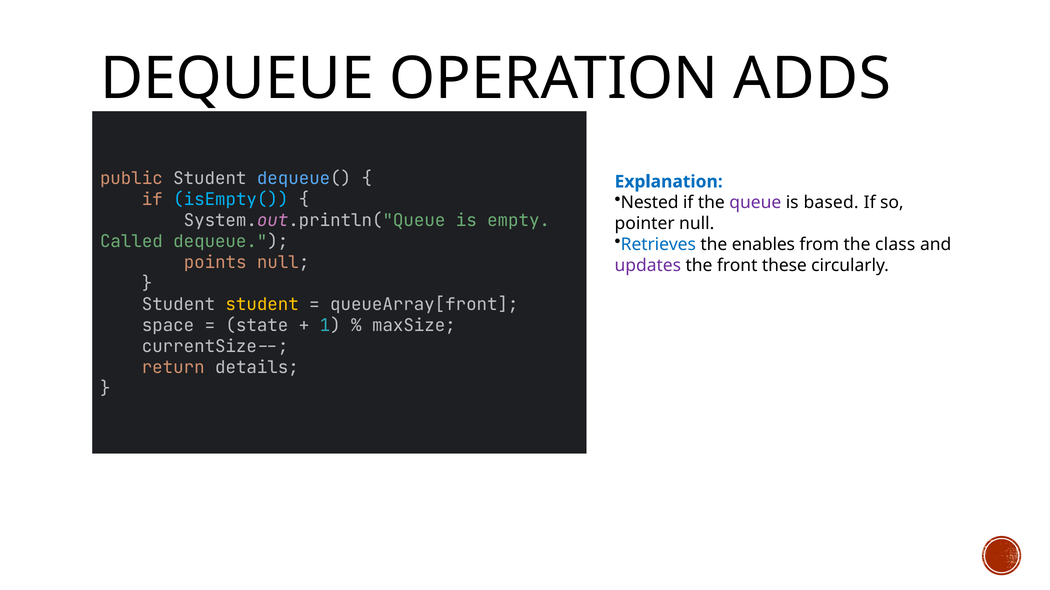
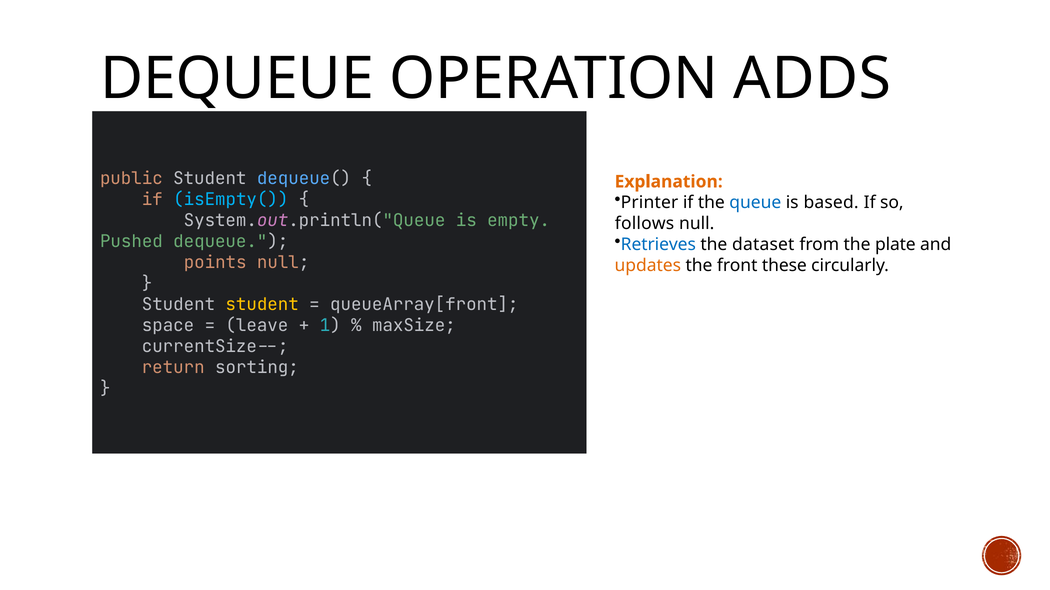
Explanation colour: blue -> orange
Nested: Nested -> Printer
queue colour: purple -> blue
pointer: pointer -> follows
Called: Called -> Pushed
enables: enables -> dataset
class: class -> plate
updates colour: purple -> orange
state: state -> leave
details: details -> sorting
